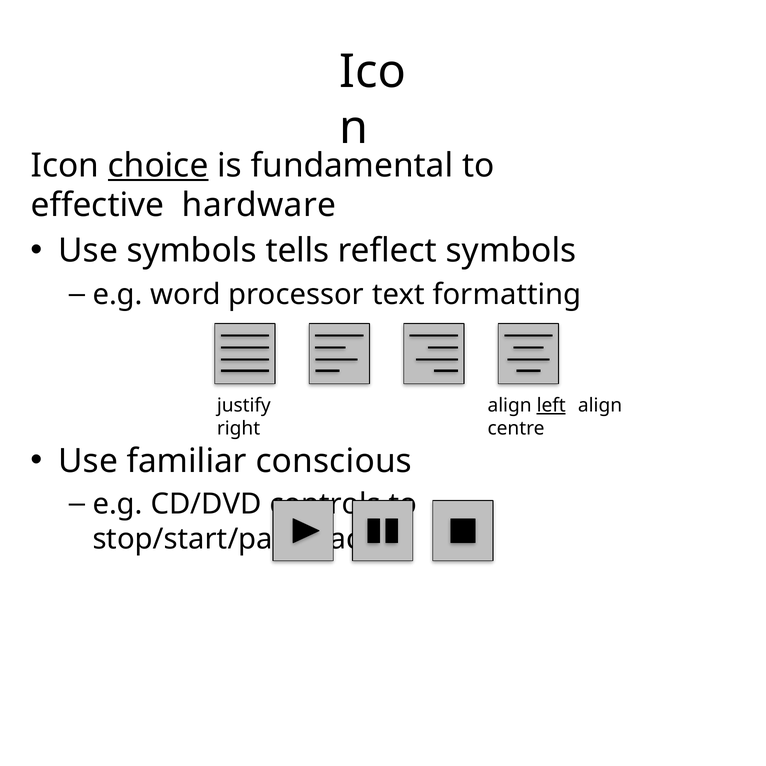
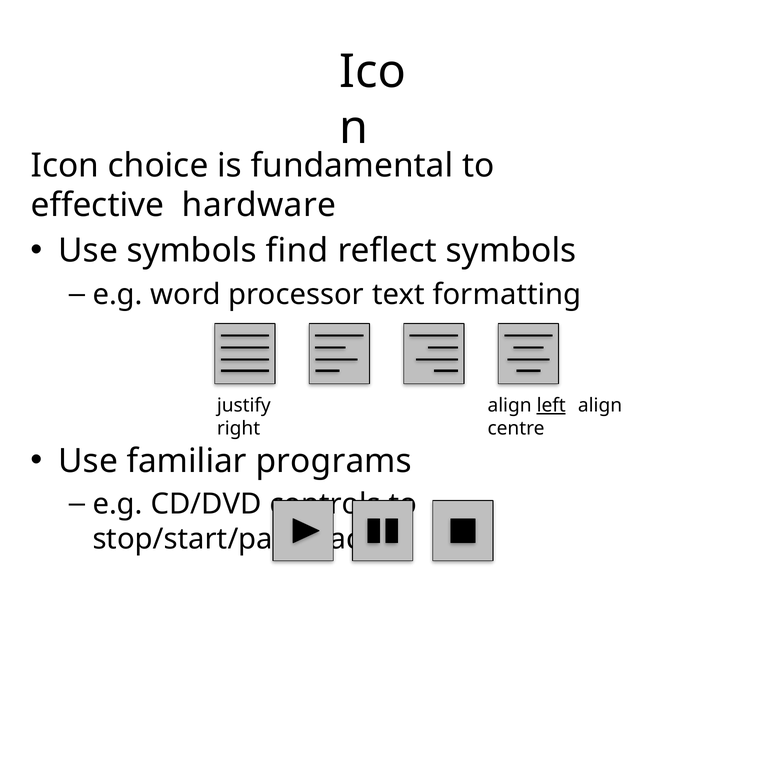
choice underline: present -> none
tells: tells -> find
conscious: conscious -> programs
